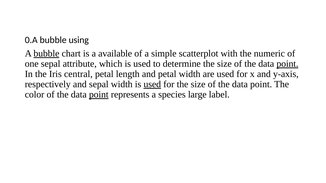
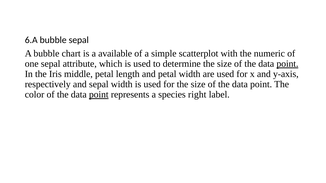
0.A: 0.A -> 6.A
bubble using: using -> sepal
bubble at (46, 54) underline: present -> none
central: central -> middle
used at (152, 84) underline: present -> none
large: large -> right
